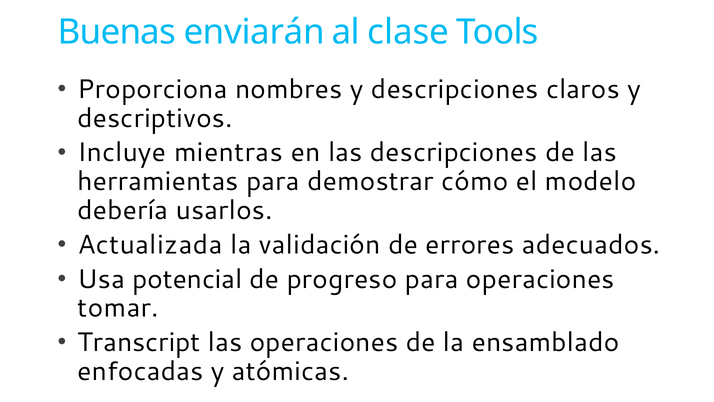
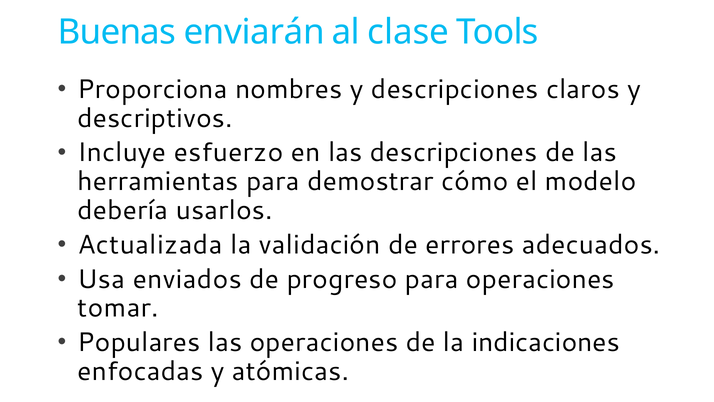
mientras: mientras -> esfuerzo
potencial: potencial -> enviados
Transcript: Transcript -> Populares
ensamblado: ensamblado -> indicaciones
